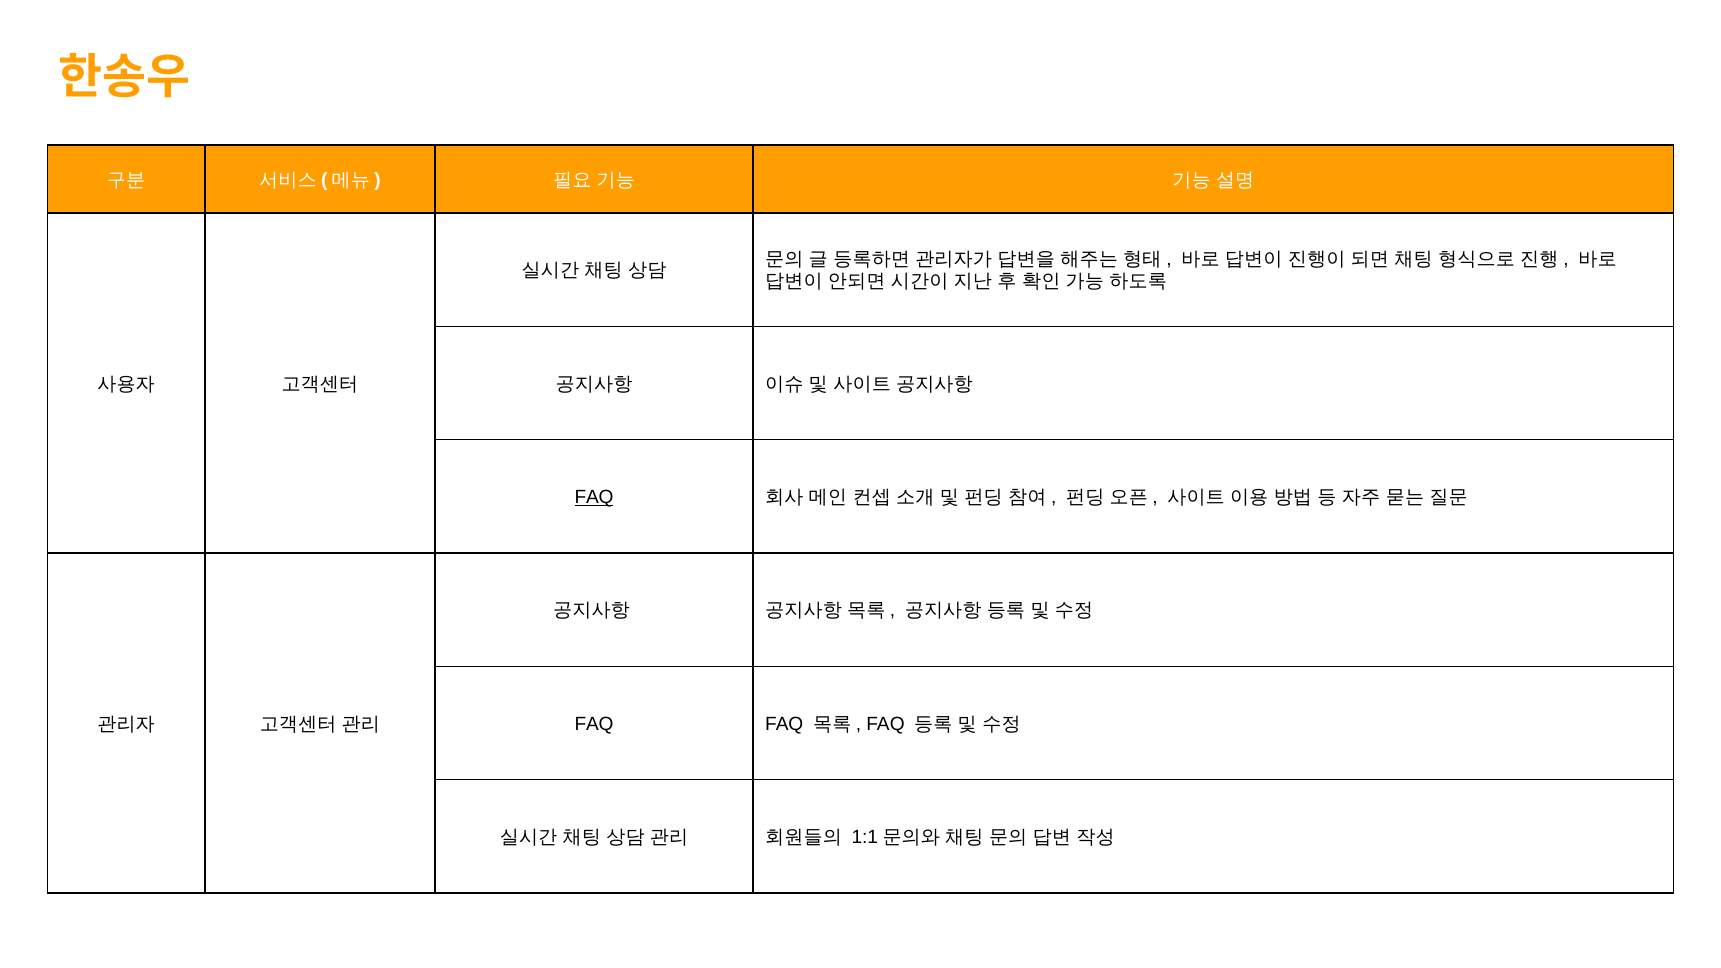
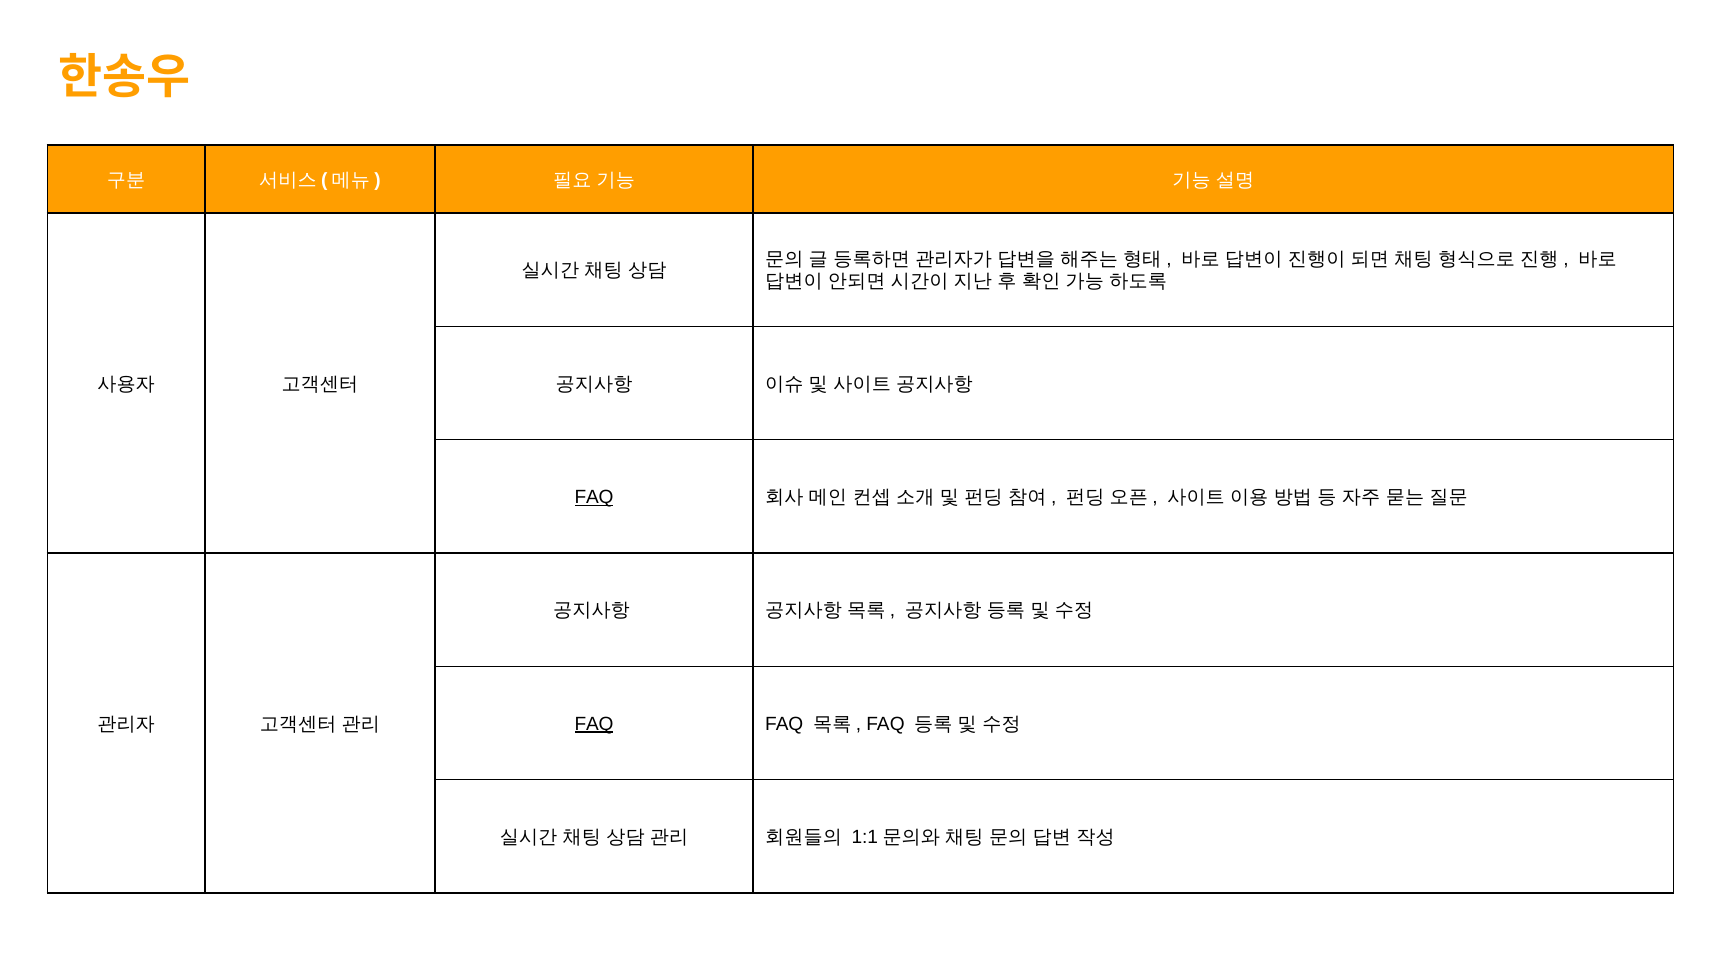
FAQ at (594, 724) underline: none -> present
